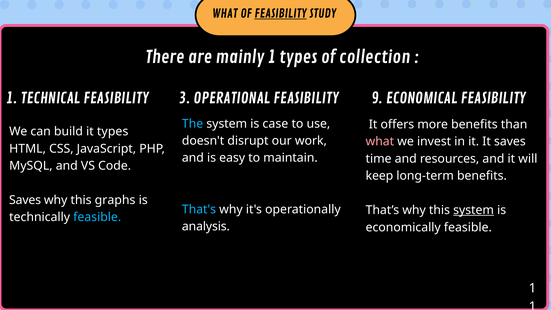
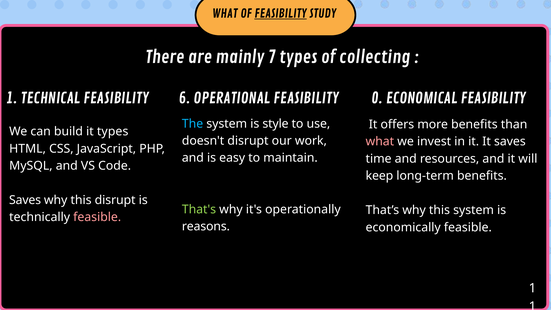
mainly 1: 1 -> 7
collection: collection -> collecting
3: 3 -> 6
9: 9 -> 0
case: case -> style
this graphs: graphs -> disrupt
That's colour: light blue -> light green
system at (474, 210) underline: present -> none
feasible at (97, 217) colour: light blue -> pink
analysis: analysis -> reasons
